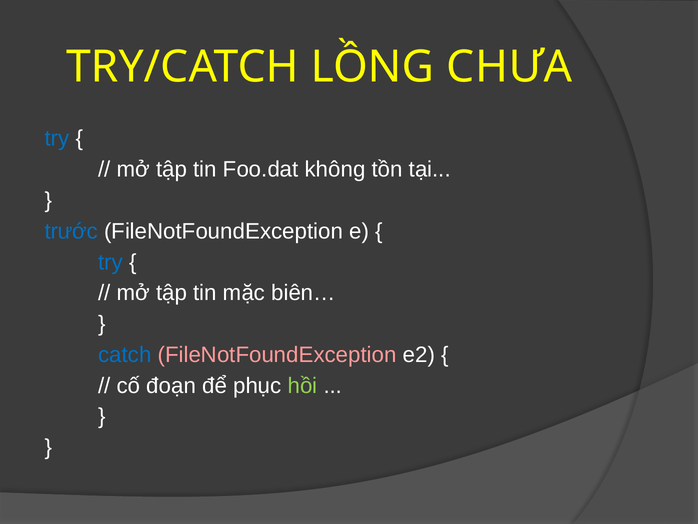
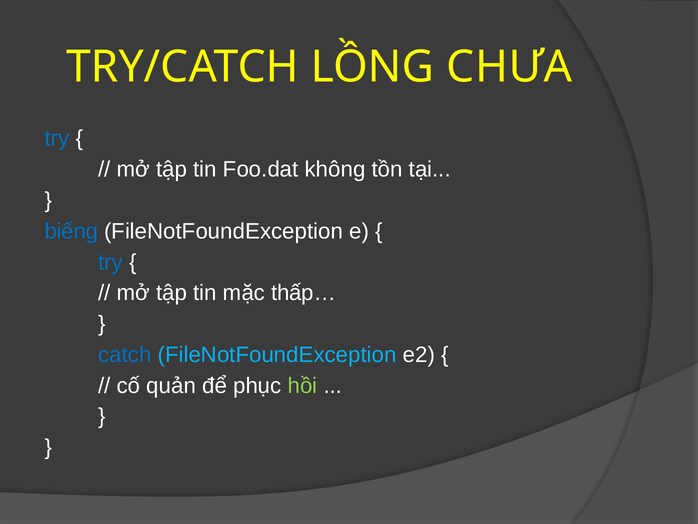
trước: trước -> biếng
biên…: biên… -> thấp…
FileNotFoundException at (277, 355) colour: pink -> light blue
đoạn: đoạn -> quản
